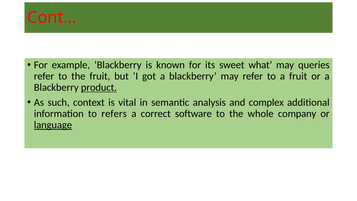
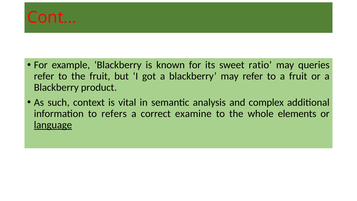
what: what -> ratio
product underline: present -> none
software: software -> examine
company: company -> elements
